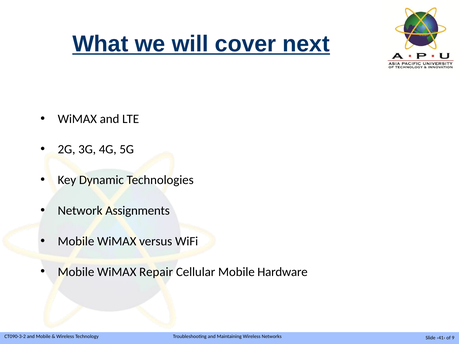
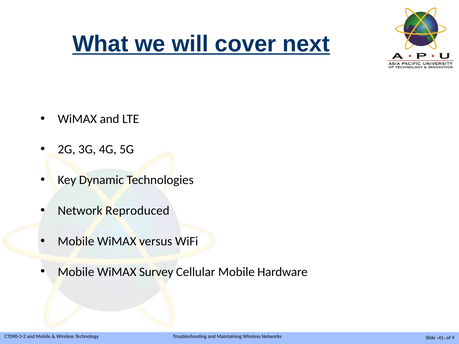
Assignments: Assignments -> Reproduced
Repair: Repair -> Survey
